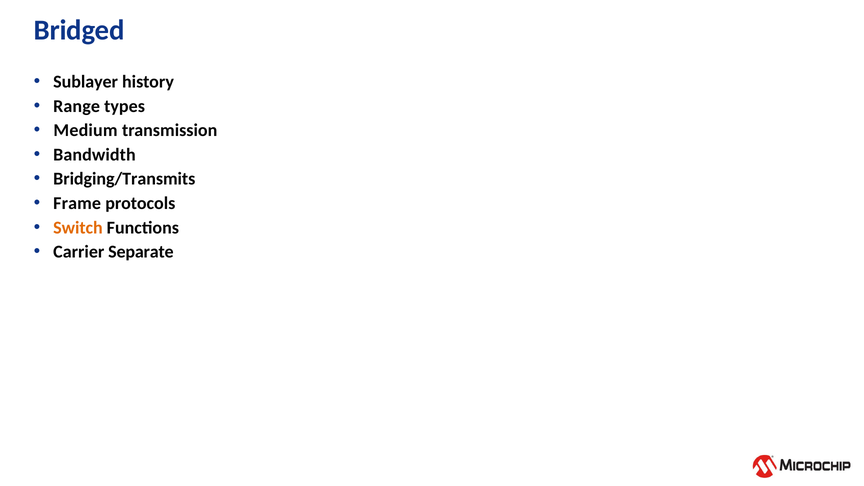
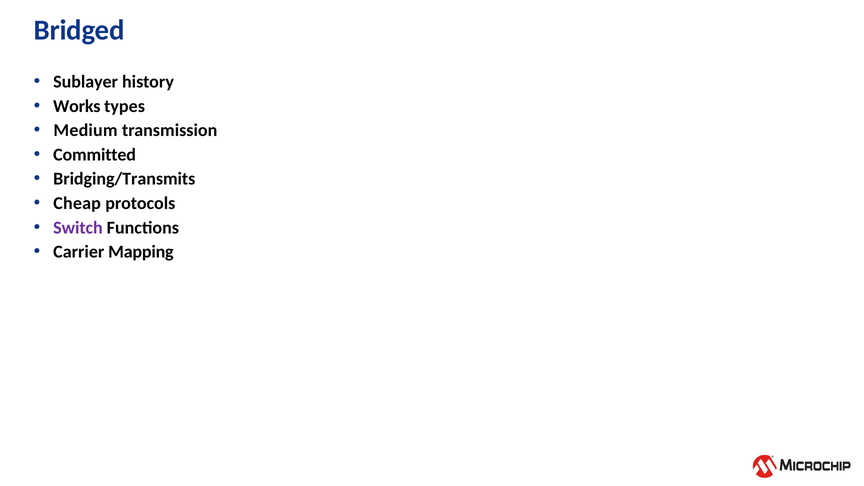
Range: Range -> Works
Bandwidth: Bandwidth -> Committed
Frame: Frame -> Cheap
Switch colour: orange -> purple
Separate: Separate -> Mapping
